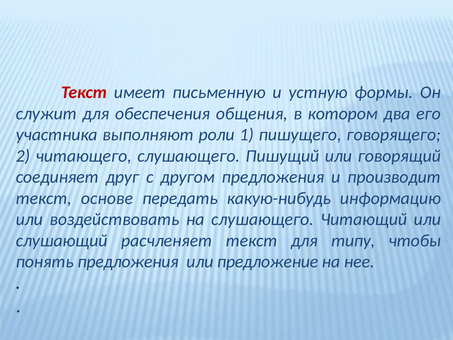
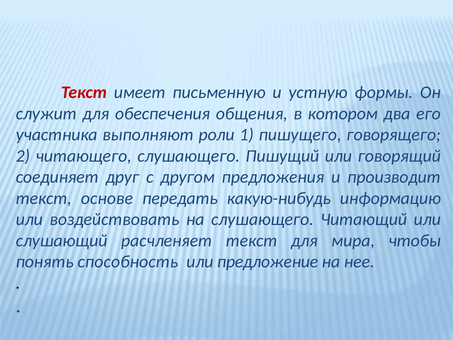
типу: типу -> мира
понять предложения: предложения -> способность
